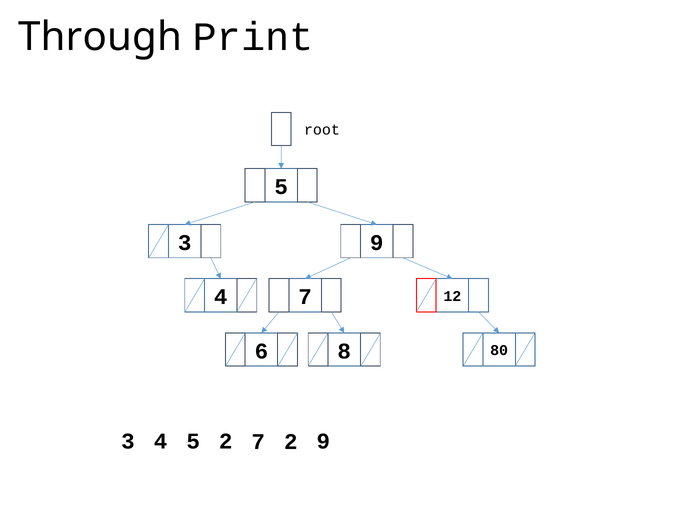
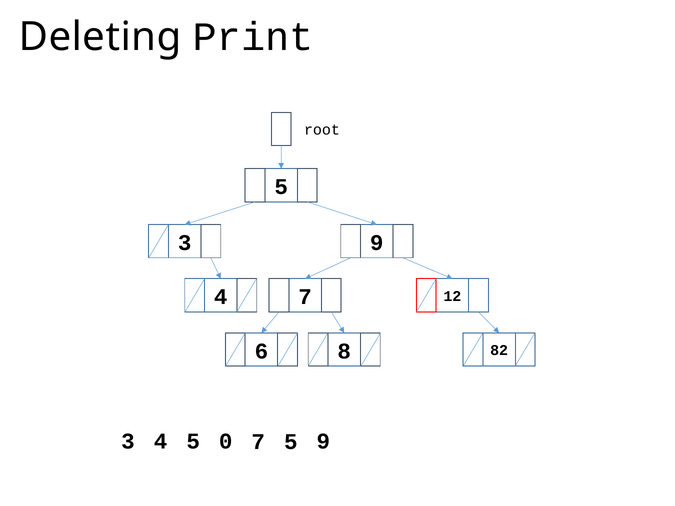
Through: Through -> Deleting
80: 80 -> 82
5 2: 2 -> 0
7 2: 2 -> 5
